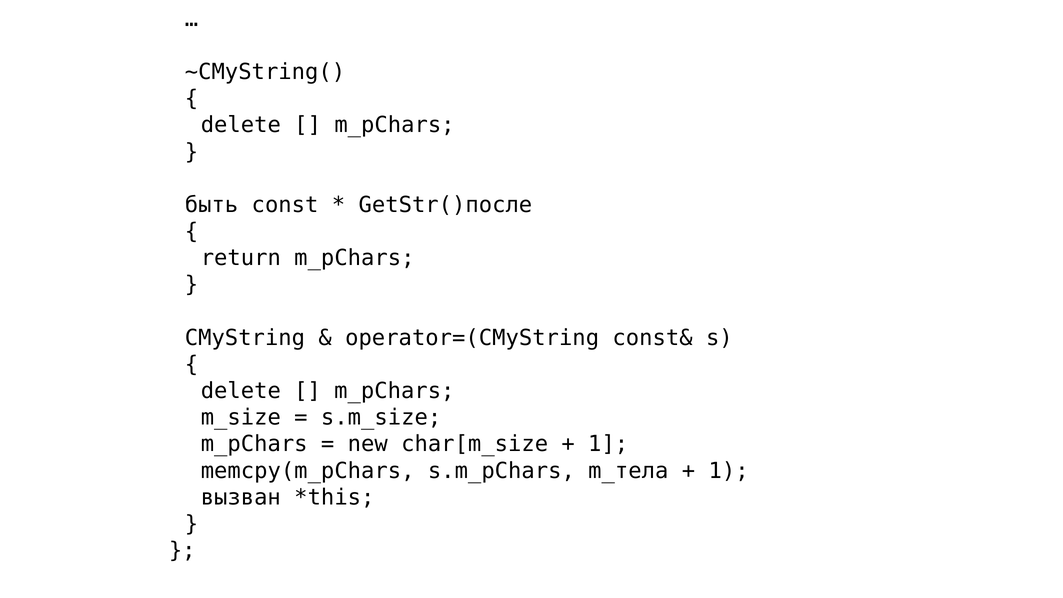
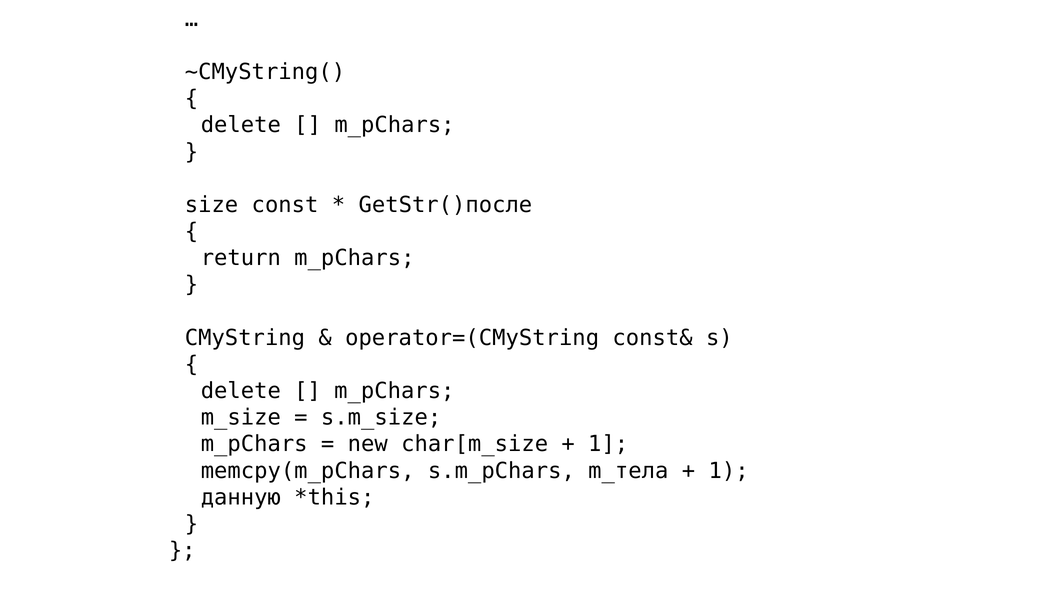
быть: быть -> size
вызван: вызван -> данную
